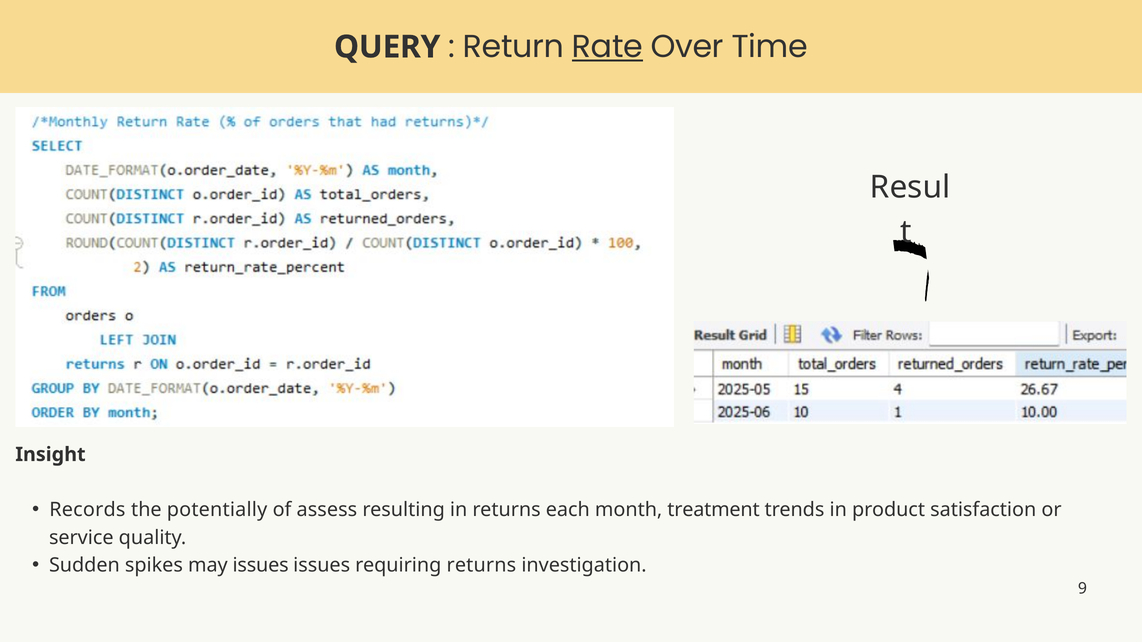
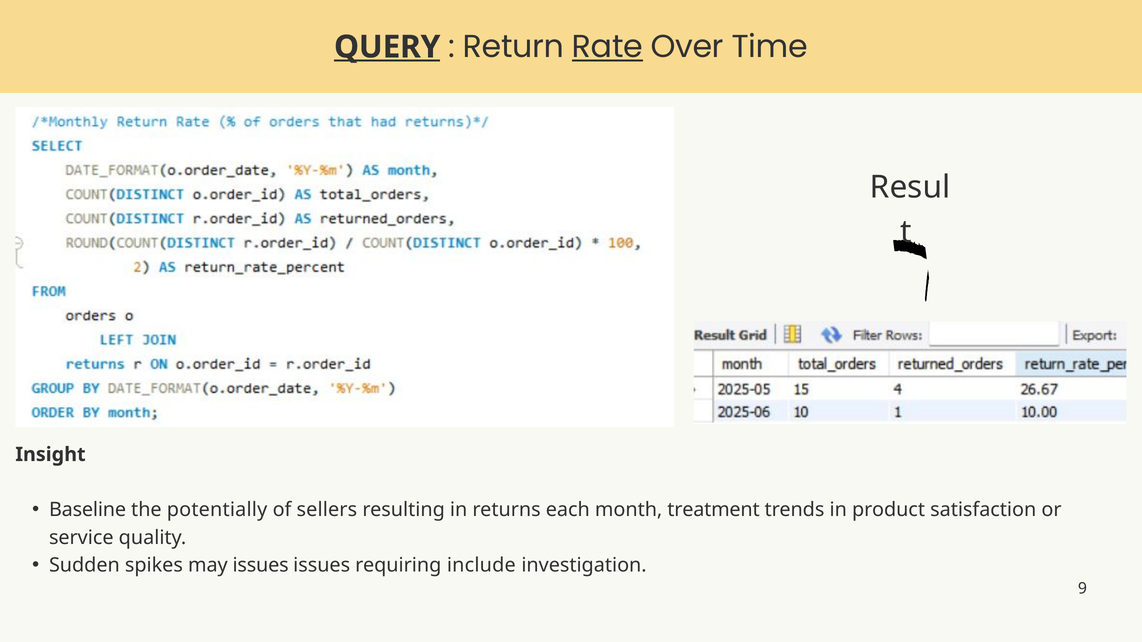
QUERY underline: none -> present
Records: Records -> Baseline
assess: assess -> sellers
requiring returns: returns -> include
